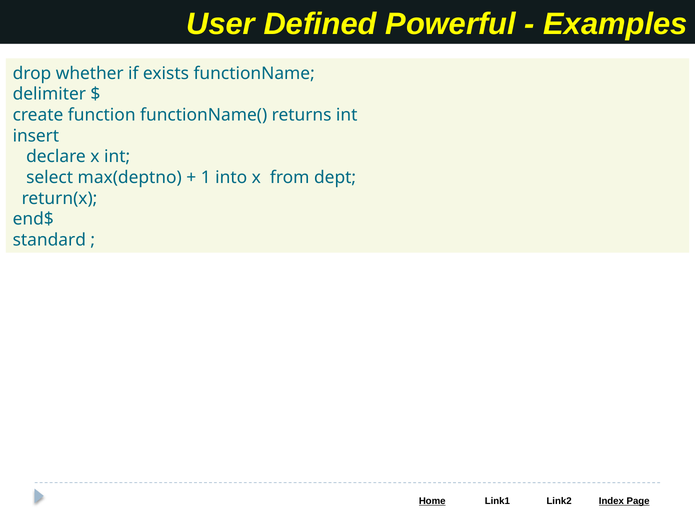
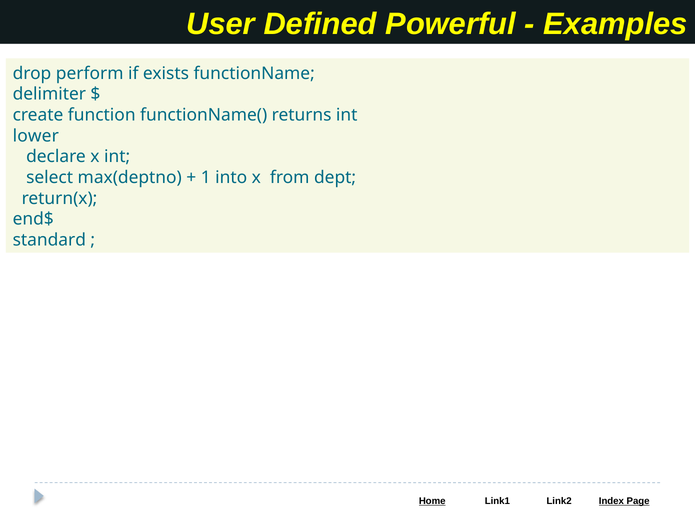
whether: whether -> perform
insert: insert -> lower
